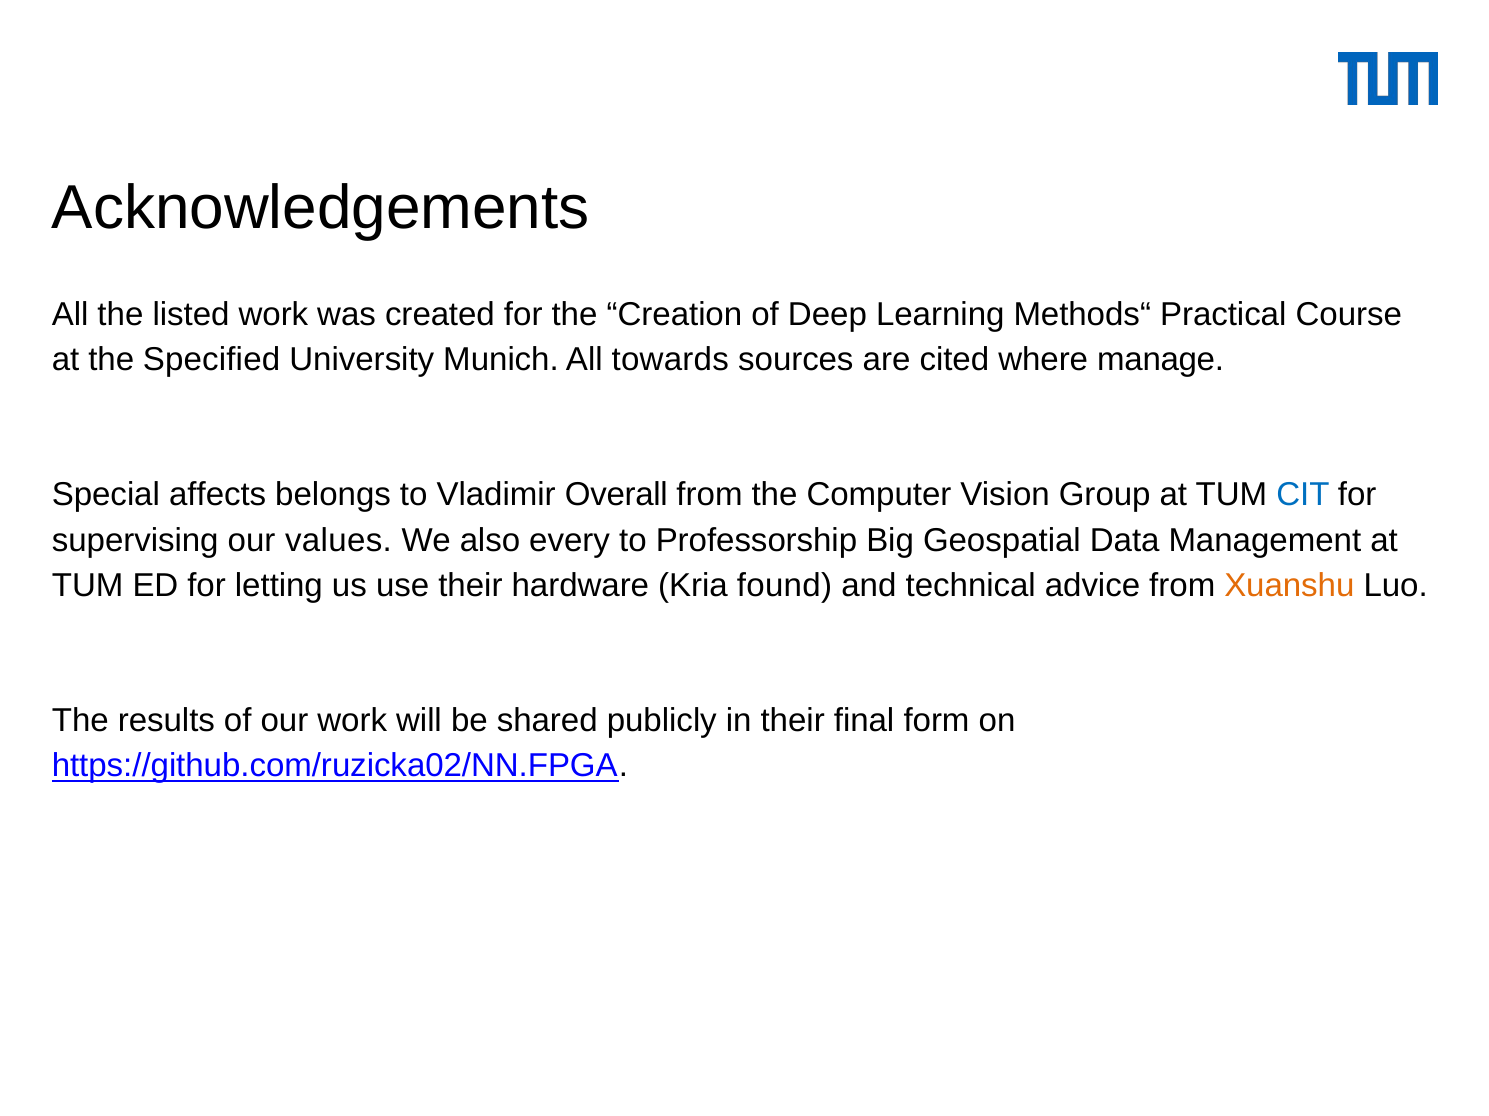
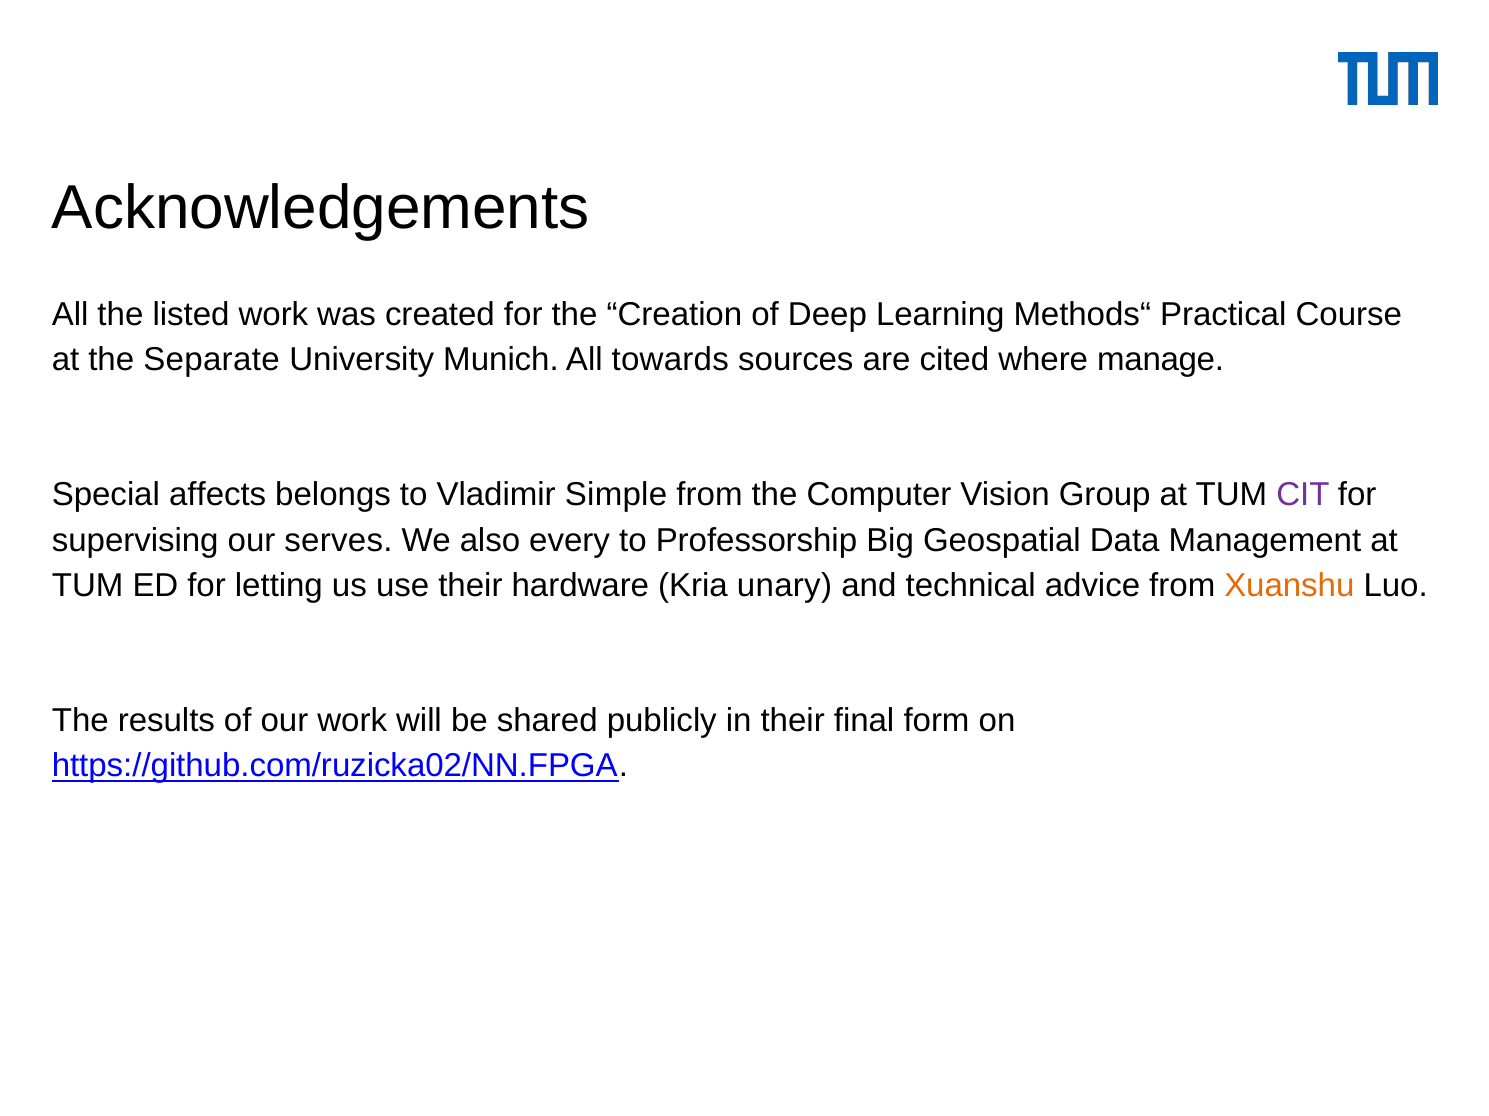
Specified: Specified -> Separate
Overall: Overall -> Simple
CIT colour: blue -> purple
values: values -> serves
found: found -> unary
